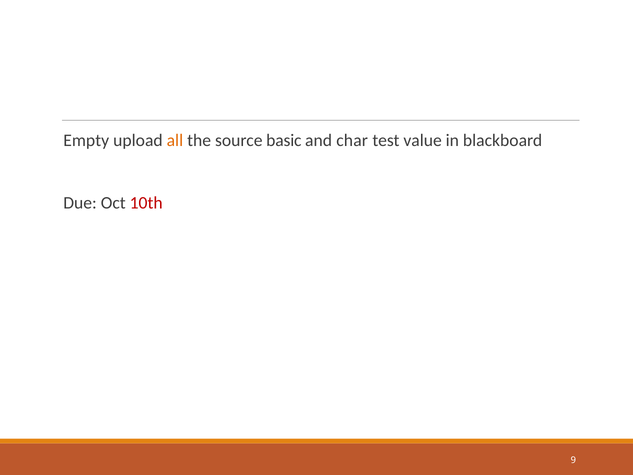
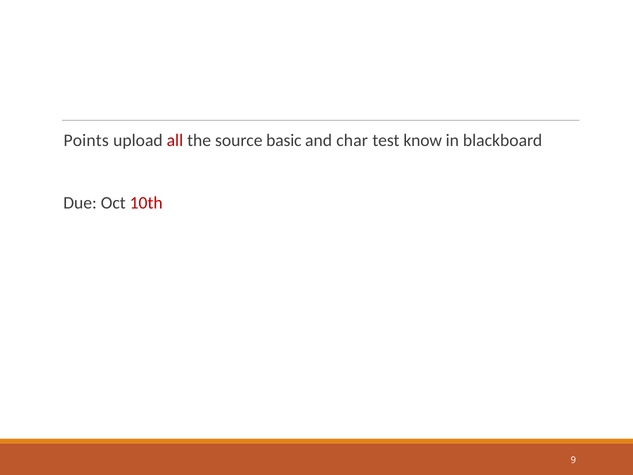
Empty: Empty -> Points
all colour: orange -> red
value: value -> know
